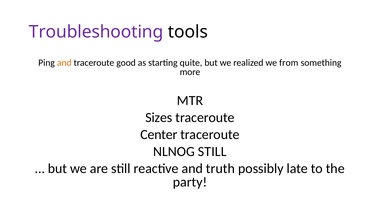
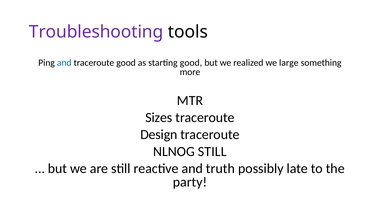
and at (64, 63) colour: orange -> blue
starting quite: quite -> good
from: from -> large
Center: Center -> Design
